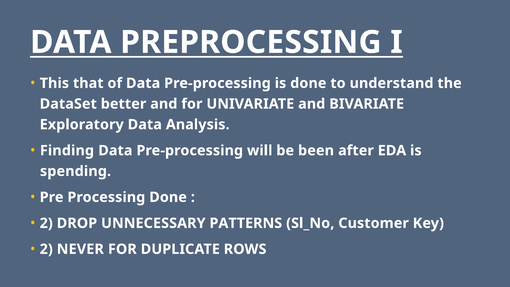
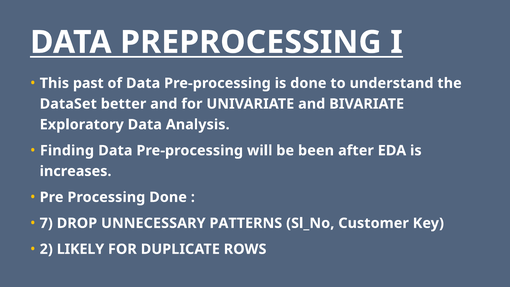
that: that -> past
spending: spending -> increases
2 at (46, 223): 2 -> 7
NEVER: NEVER -> LIKELY
